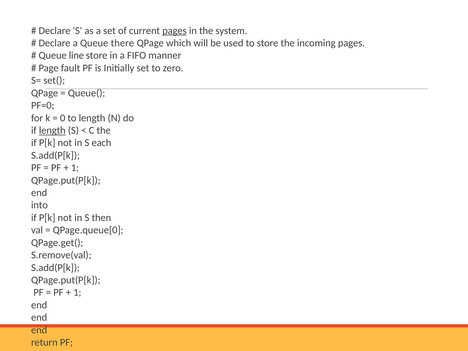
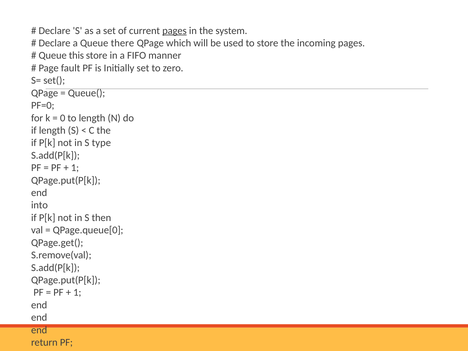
line: line -> this
length at (52, 130) underline: present -> none
each: each -> type
